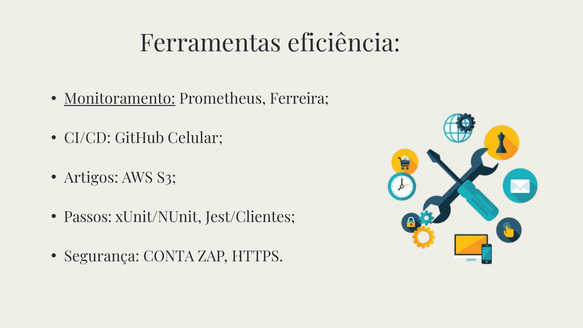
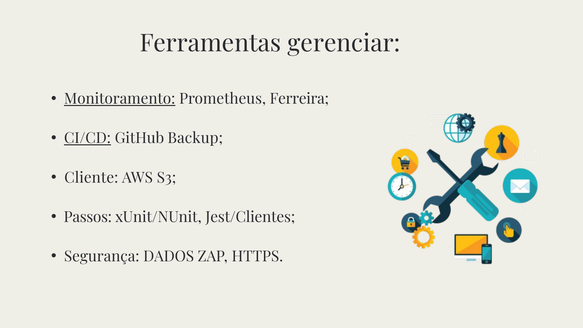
eficiência: eficiência -> gerenciar
CI/CD underline: none -> present
Celular: Celular -> Backup
Artigos: Artigos -> Cliente
CONTA: CONTA -> DADOS
